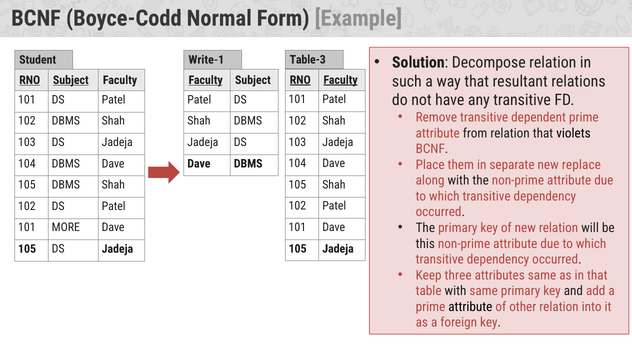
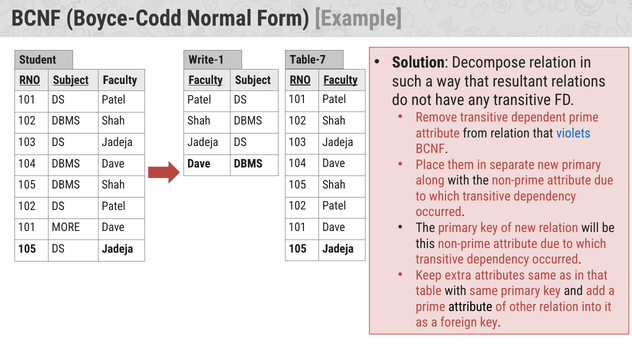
Table-3: Table-3 -> Table-7
violets colour: black -> blue
new replace: replace -> primary
three: three -> extra
